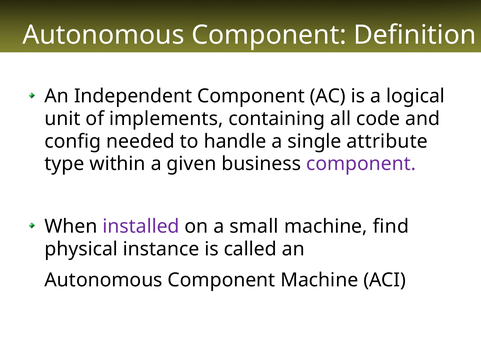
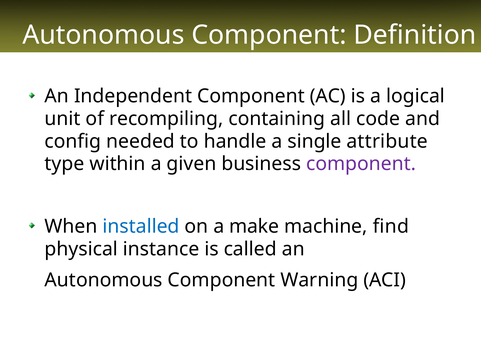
implements: implements -> recompiling
installed colour: purple -> blue
small: small -> make
Component Machine: Machine -> Warning
